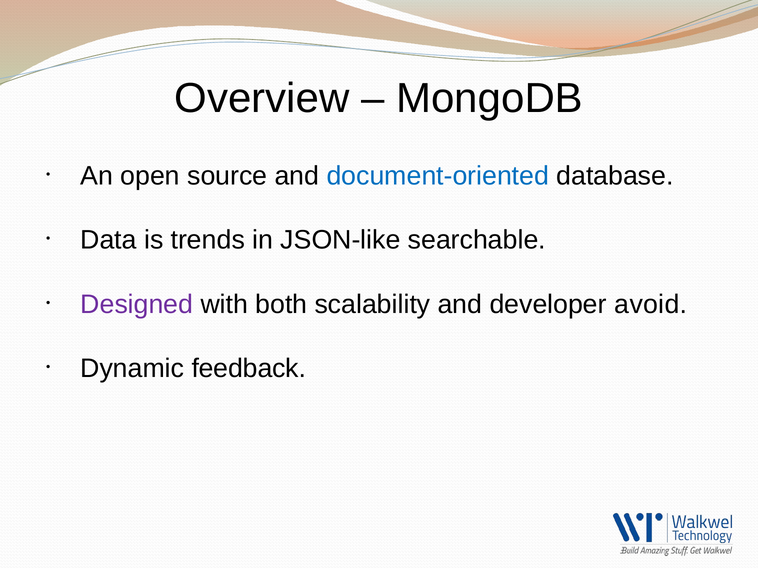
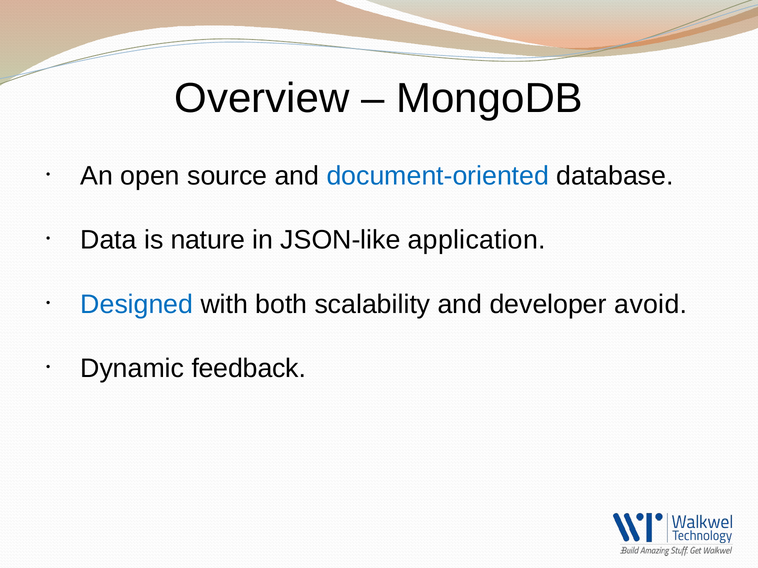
trends: trends -> nature
searchable: searchable -> application
Designed colour: purple -> blue
